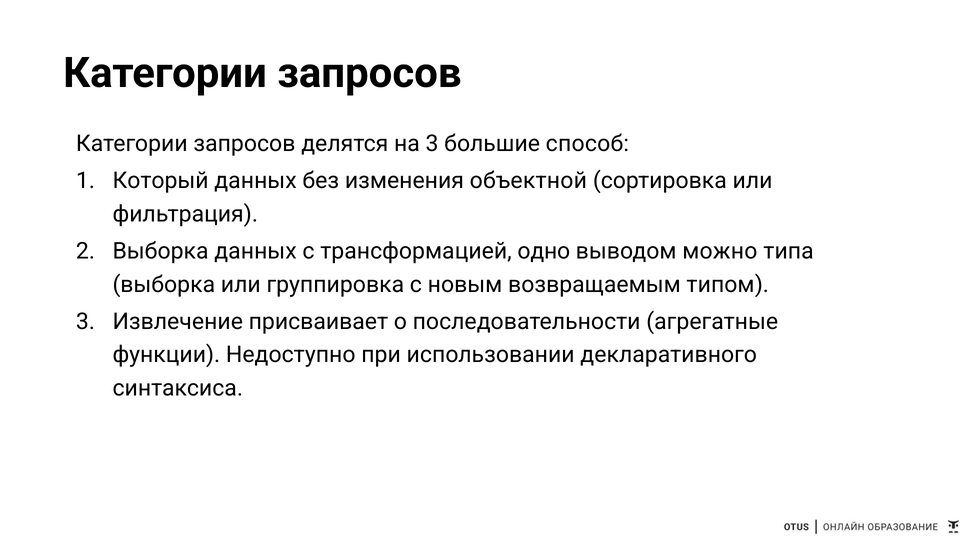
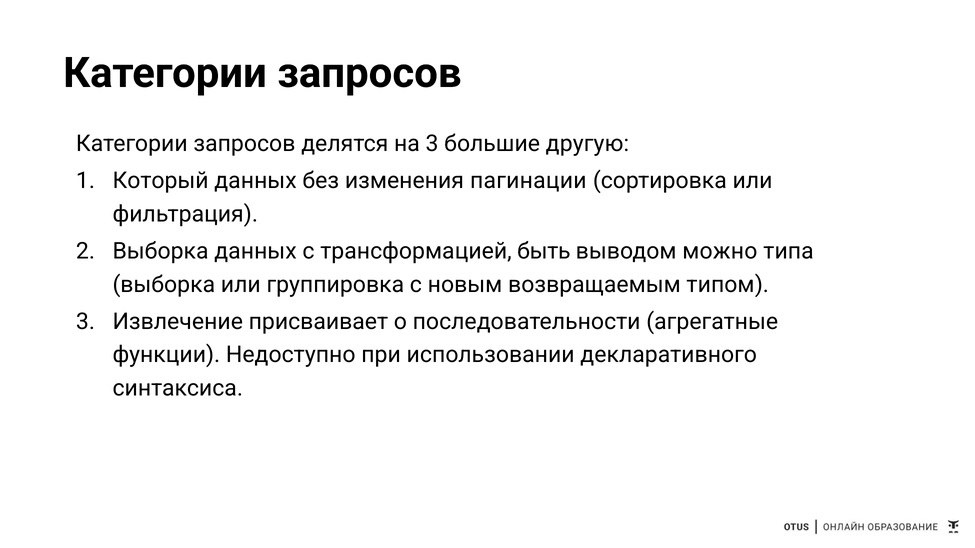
способ: способ -> другую
объектной: объектной -> пагинации
одно: одно -> быть
